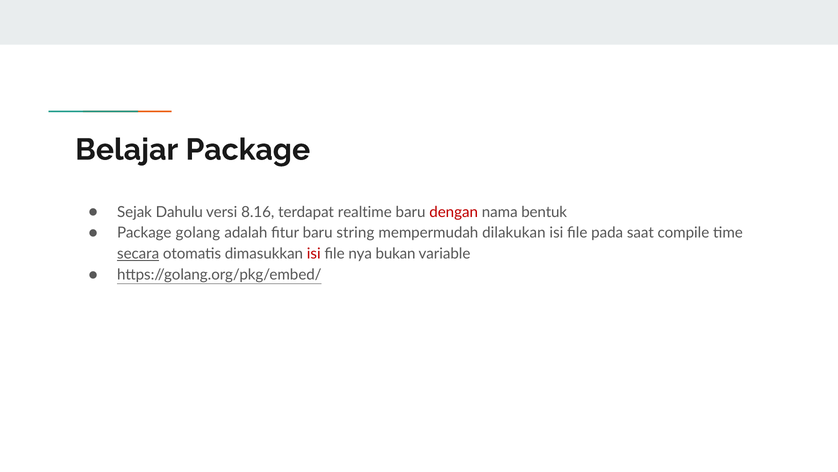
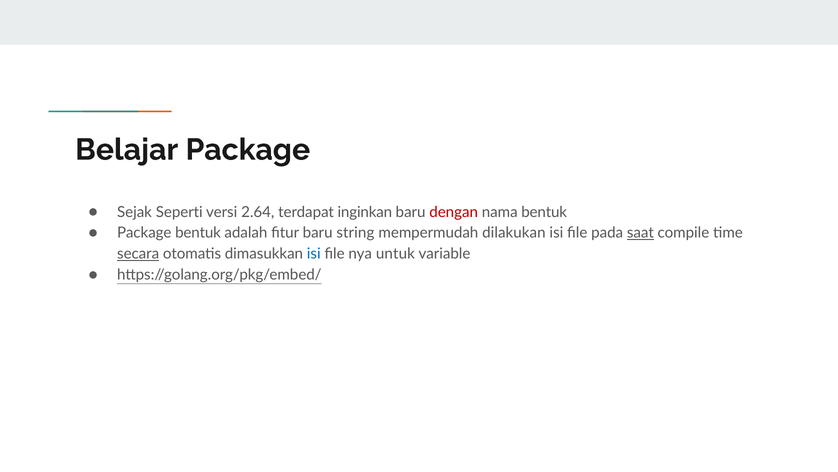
Dahulu: Dahulu -> Seperti
8.16: 8.16 -> 2.64
realtime: realtime -> inginkan
Package golang: golang -> bentuk
saat underline: none -> present
isi at (314, 254) colour: red -> blue
bukan: bukan -> untuk
